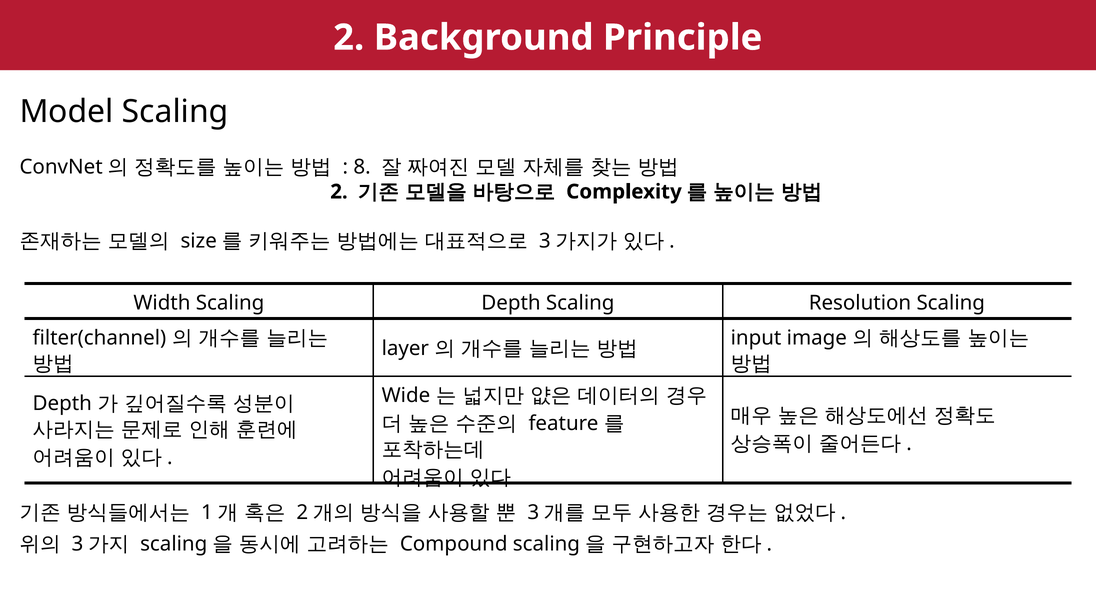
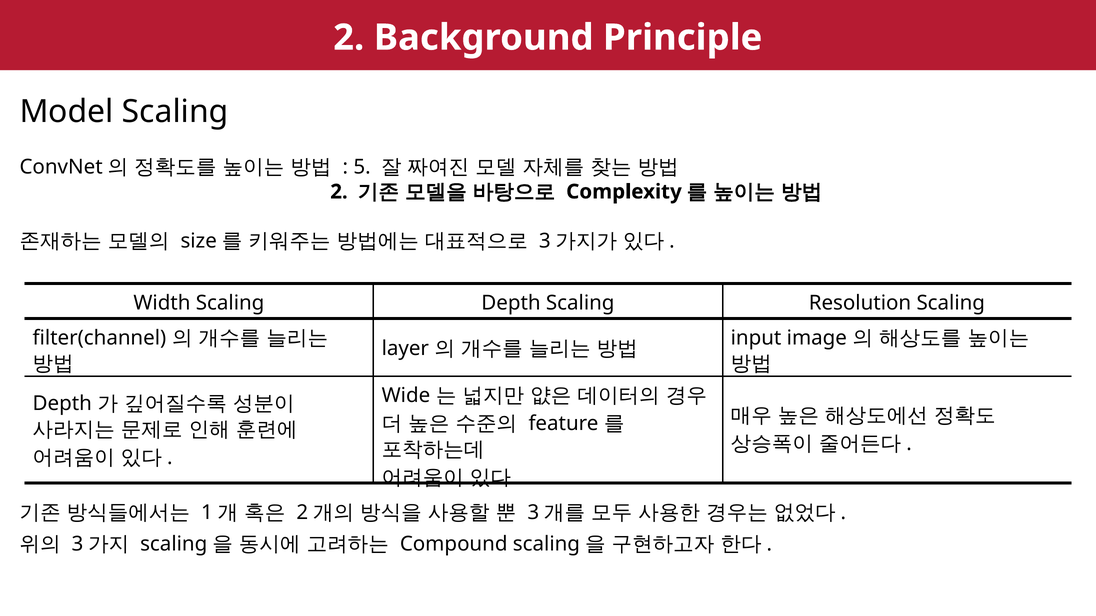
8: 8 -> 5
